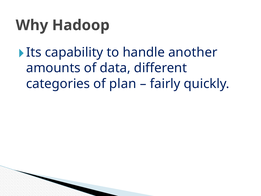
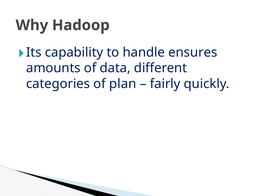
another: another -> ensures
